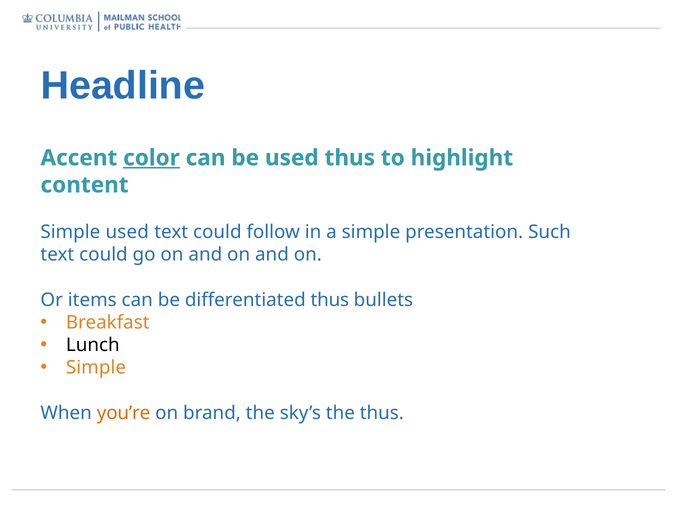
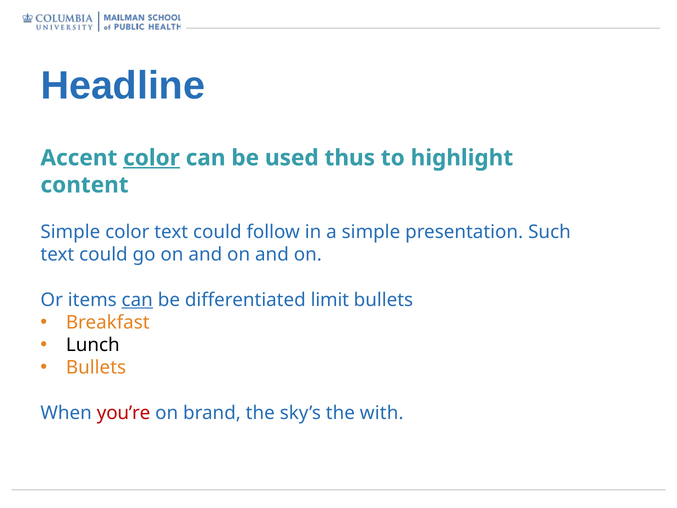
Simple used: used -> color
can at (137, 300) underline: none -> present
differentiated thus: thus -> limit
Simple at (96, 367): Simple -> Bullets
you’re colour: orange -> red
the thus: thus -> with
